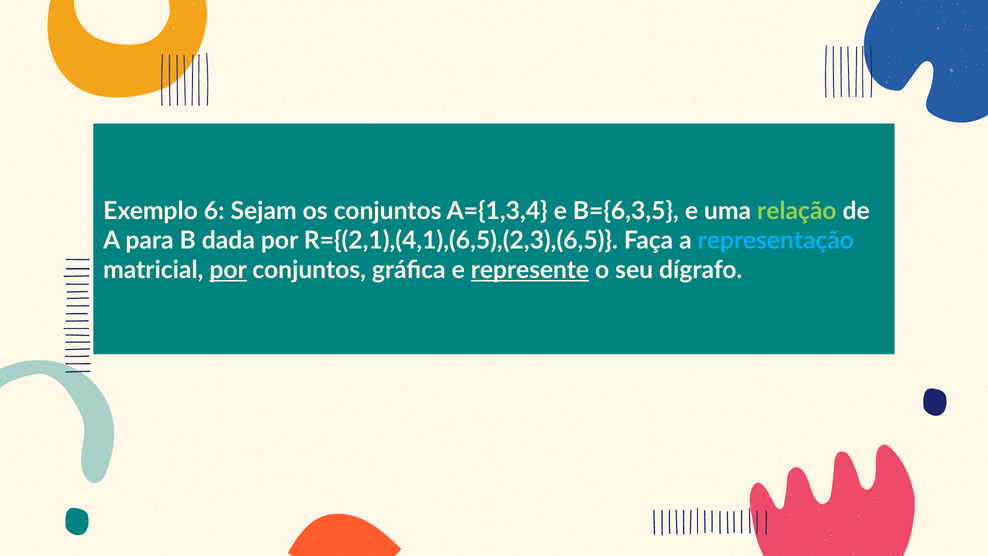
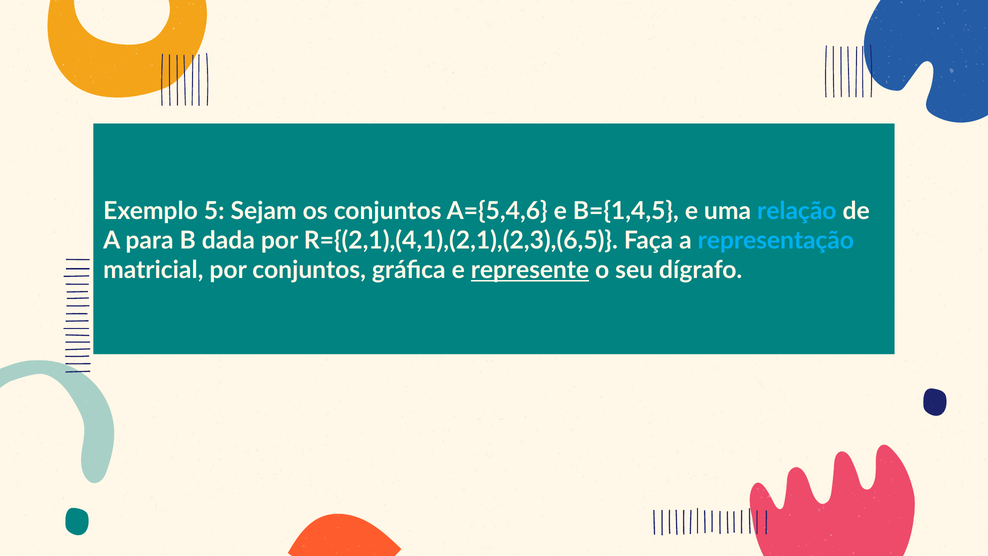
6: 6 -> 5
A={1,3,4: A={1,3,4 -> A={5,4,6
B={6,3,5: B={6,3,5 -> B={1,4,5
relação colour: light green -> light blue
R={(2,1),(4,1),(6,5),(2,3),(6,5: R={(2,1),(4,1),(6,5),(2,3),(6,5 -> R={(2,1),(4,1),(2,1),(2,3),(6,5
por at (228, 270) underline: present -> none
